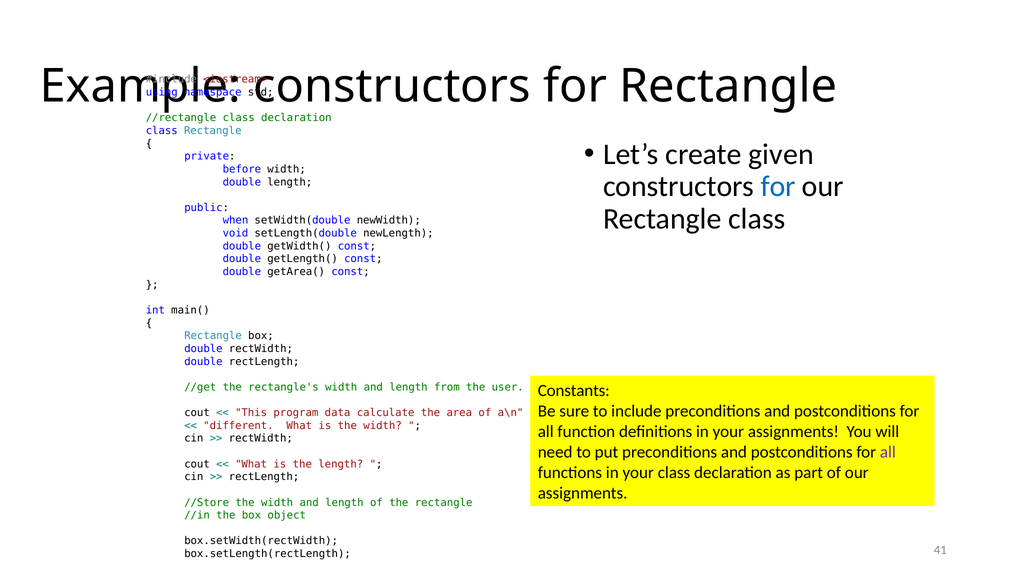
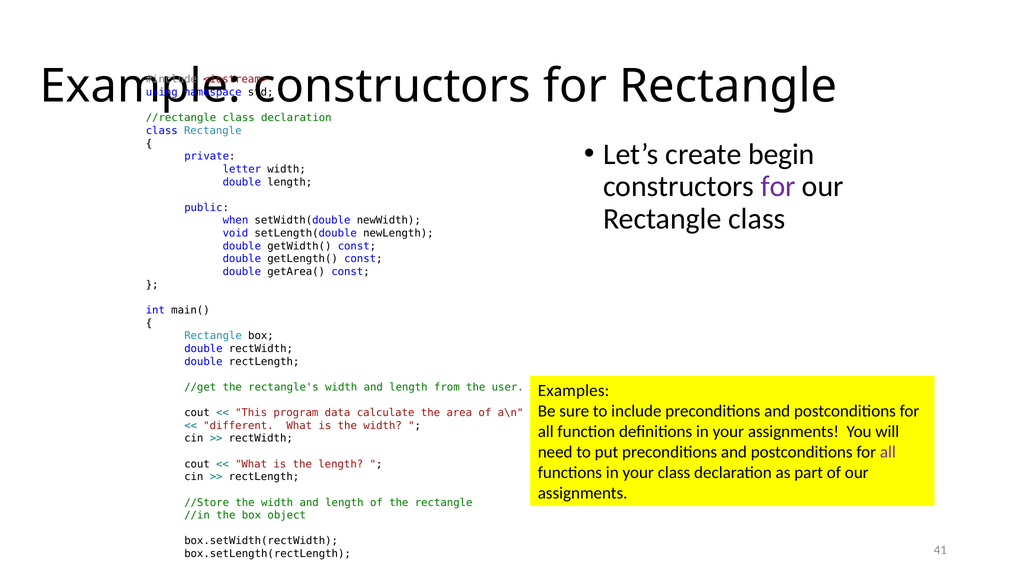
given: given -> begin
before: before -> letter
for at (778, 187) colour: blue -> purple
Constants: Constants -> Examples
